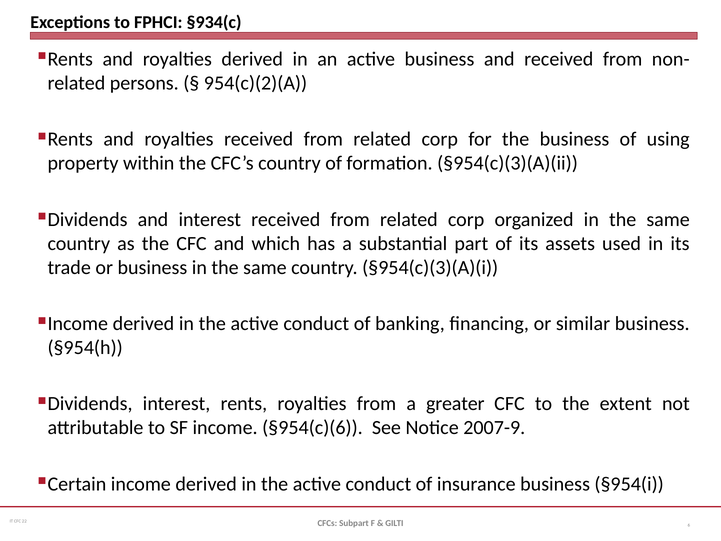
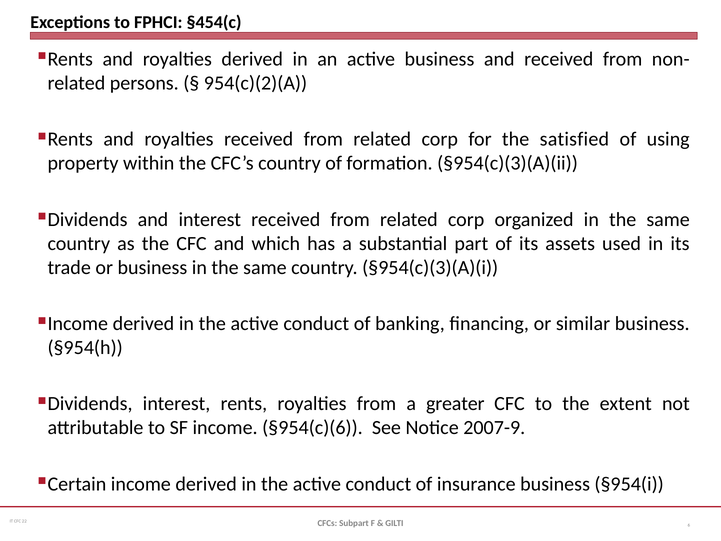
§934(c: §934(c -> §454(c
the business: business -> satisfied
